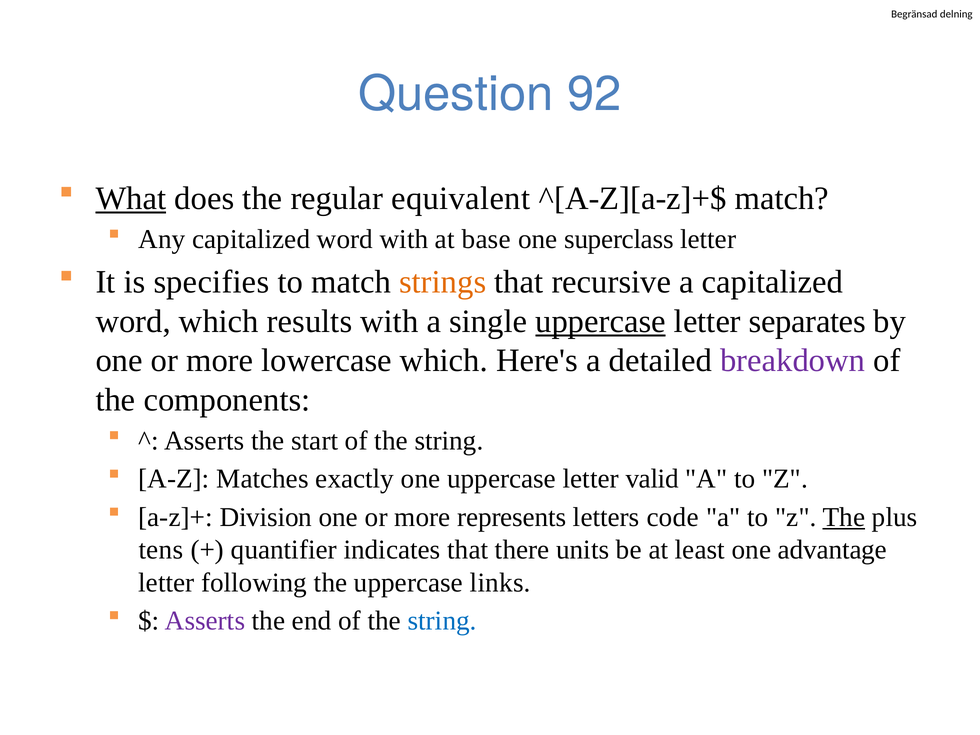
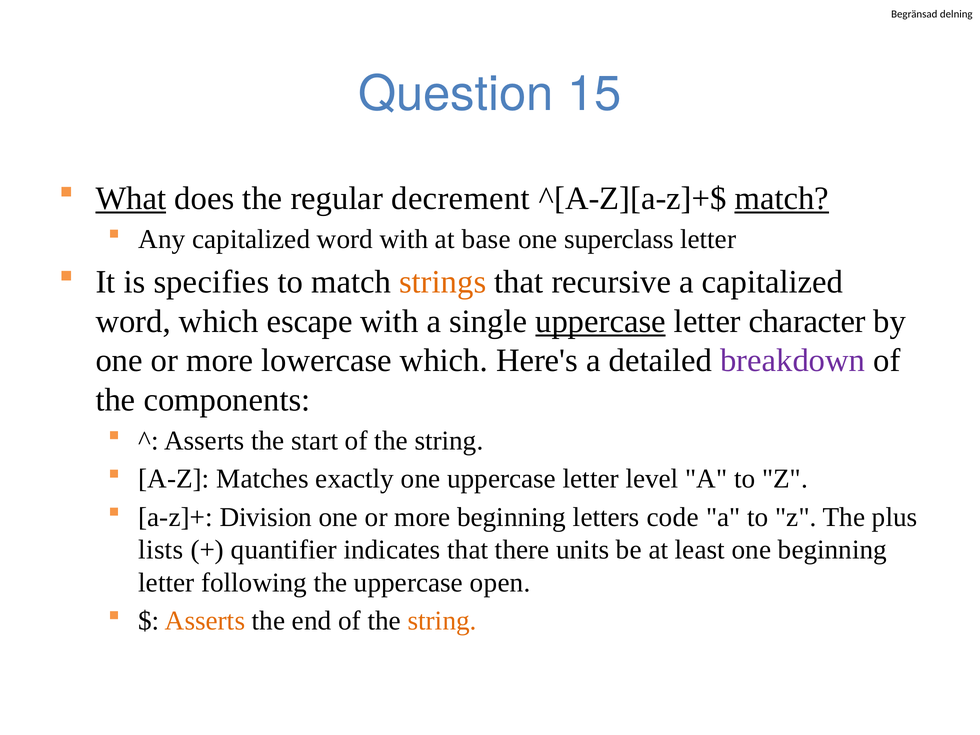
92: 92 -> 15
equivalent: equivalent -> decrement
match at (782, 198) underline: none -> present
results: results -> escape
separates: separates -> character
valid: valid -> level
more represents: represents -> beginning
The at (844, 517) underline: present -> none
tens: tens -> lists
one advantage: advantage -> beginning
links: links -> open
Asserts at (205, 621) colour: purple -> orange
string at (442, 621) colour: blue -> orange
